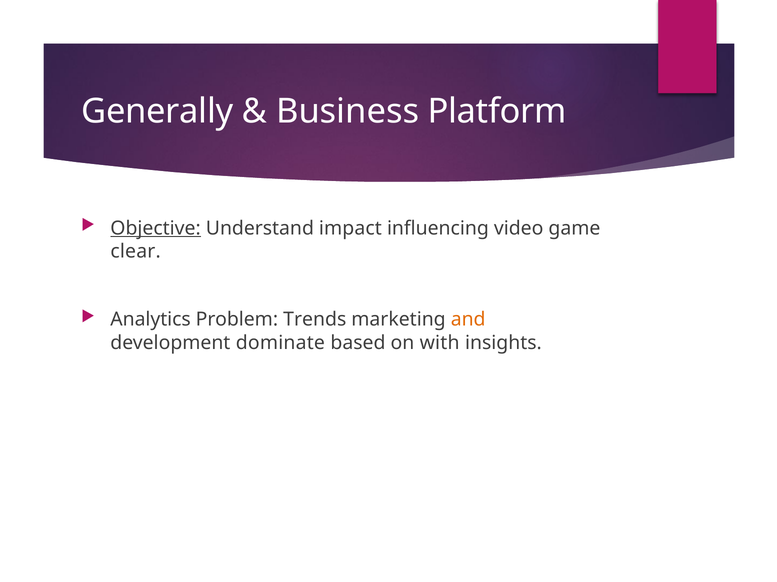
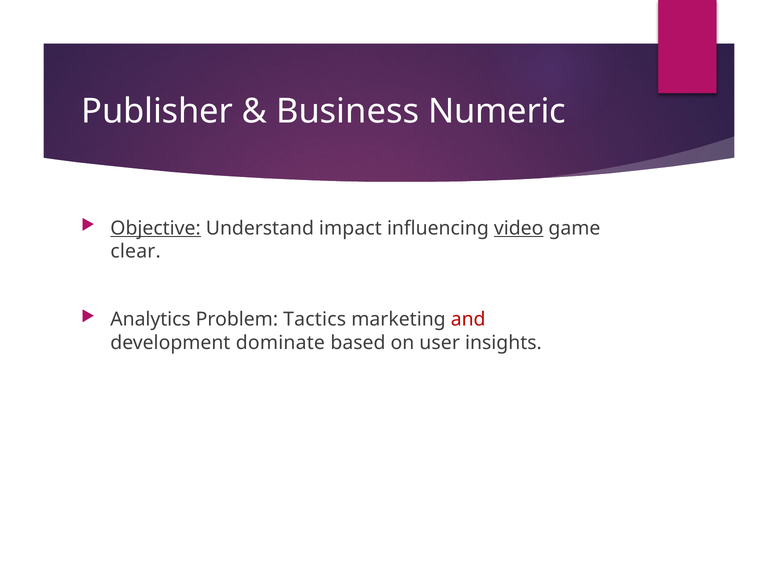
Generally: Generally -> Publisher
Platform: Platform -> Numeric
video underline: none -> present
Trends: Trends -> Tactics
and colour: orange -> red
with: with -> user
